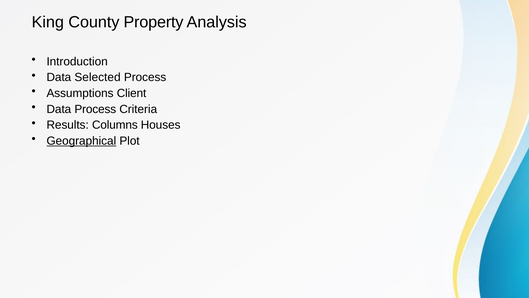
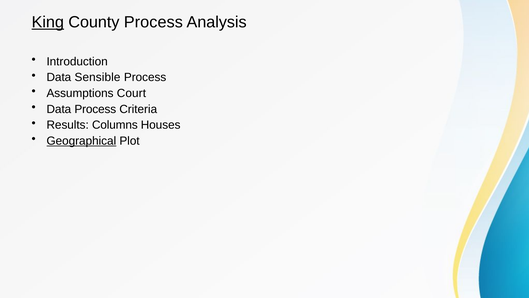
King underline: none -> present
County Property: Property -> Process
Selected: Selected -> Sensible
Client: Client -> Court
